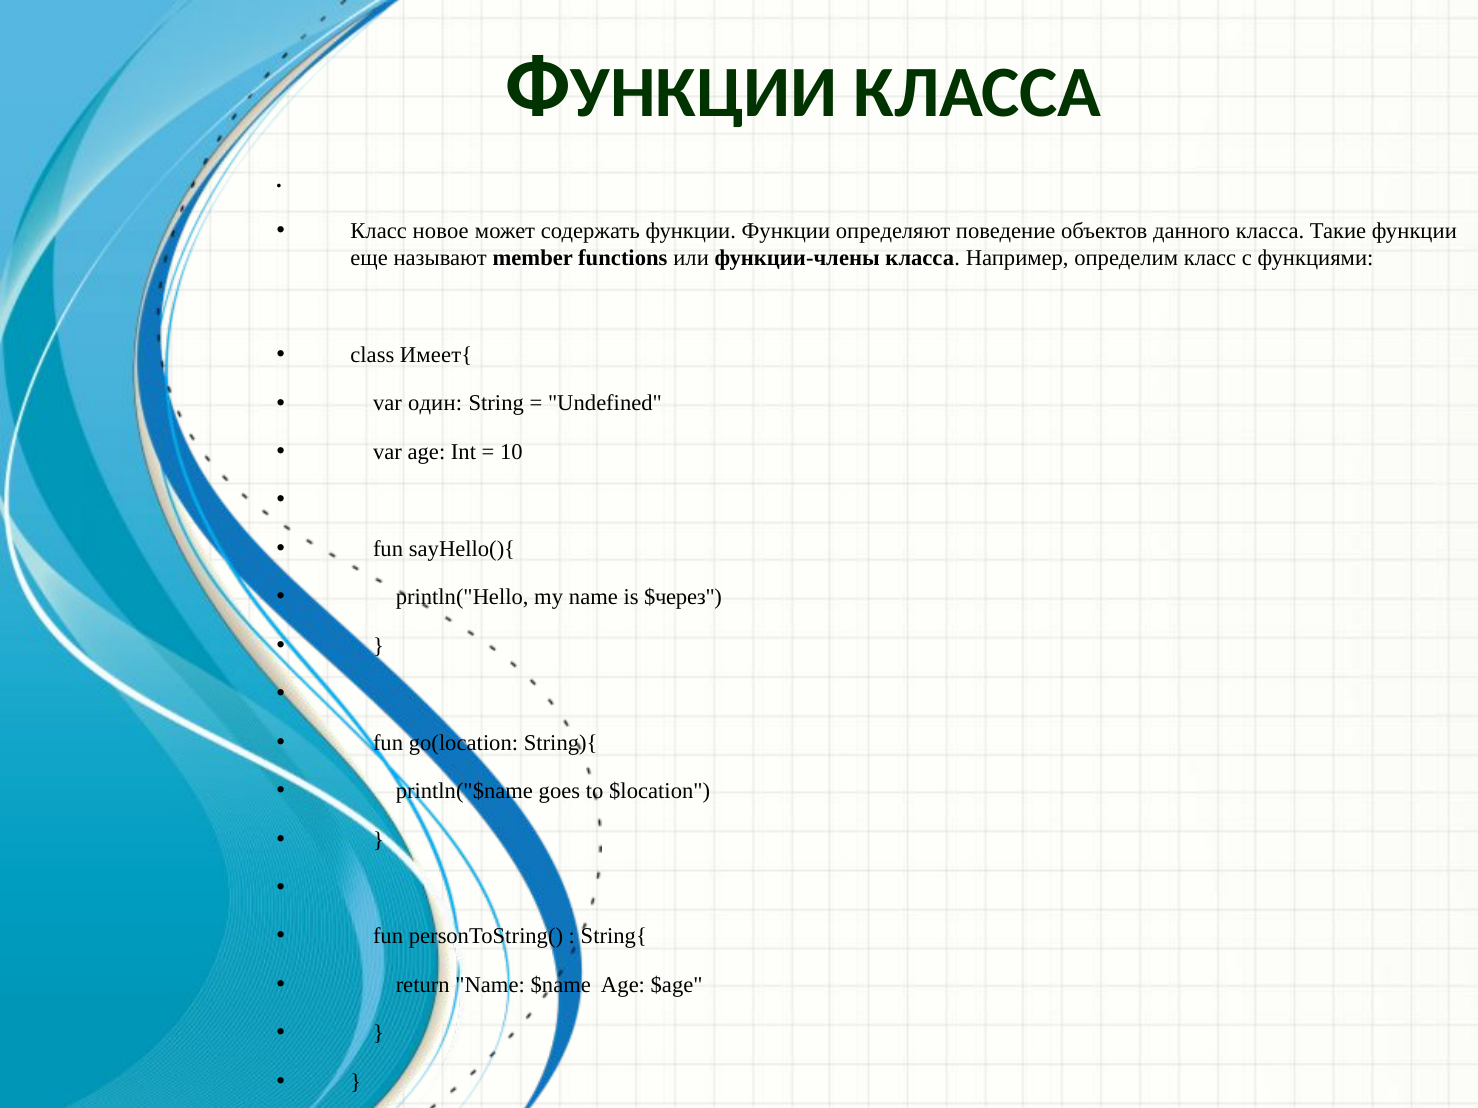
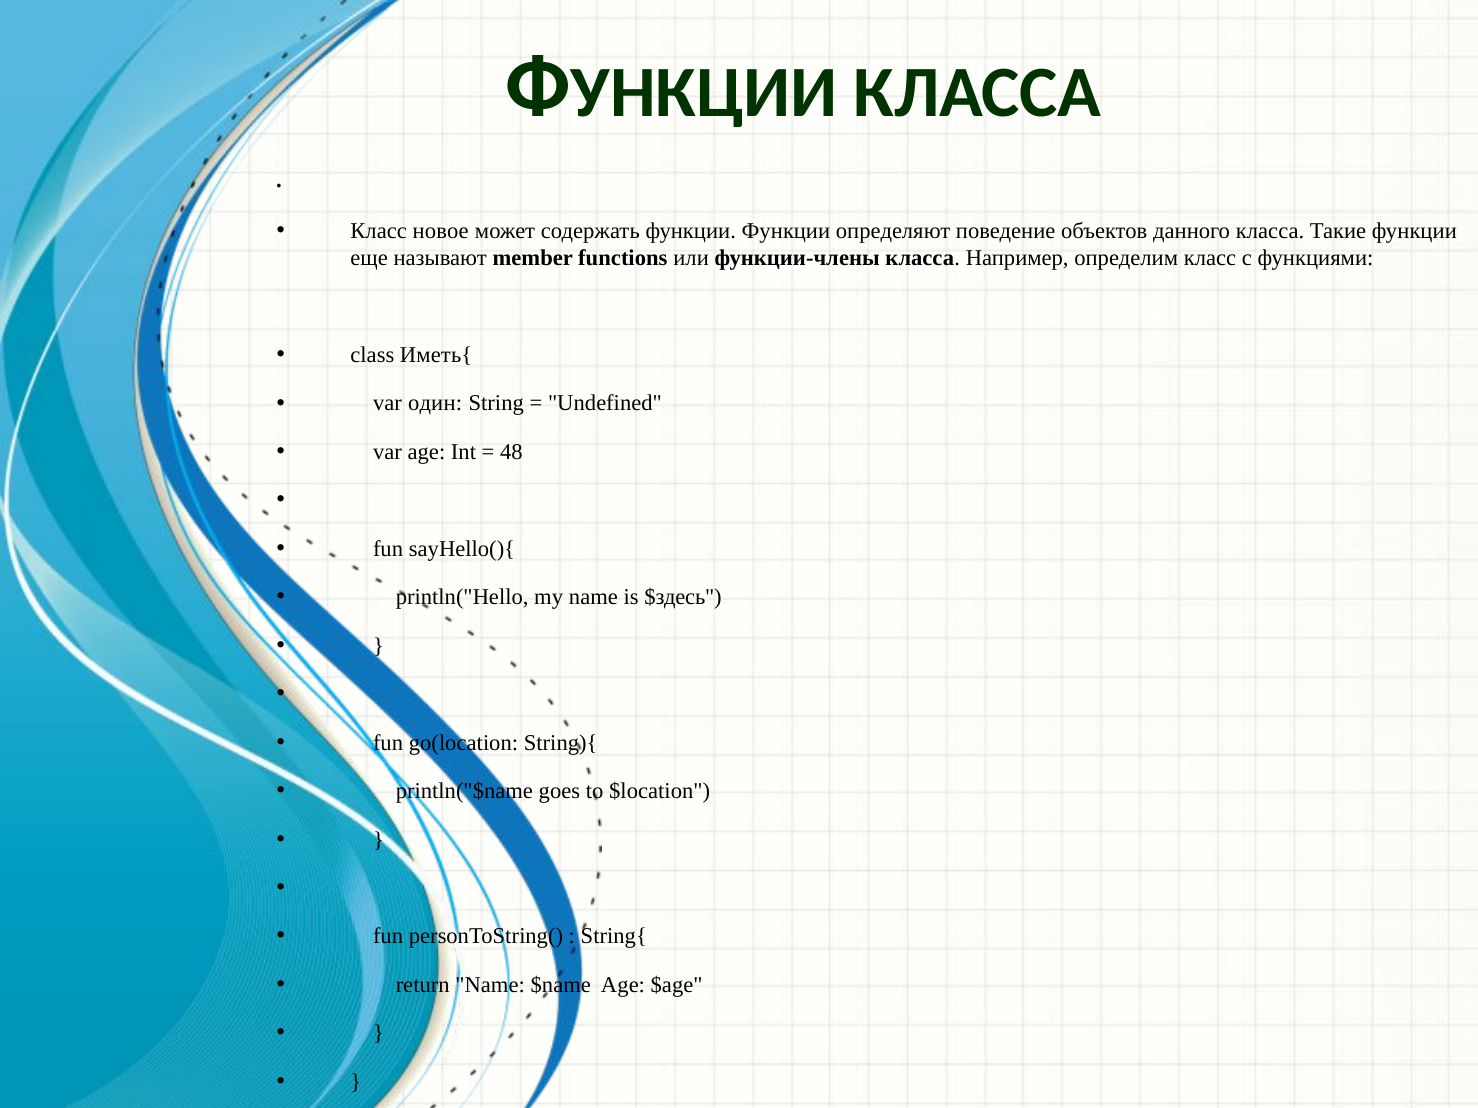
Имеет{: Имеет{ -> Иметь{
10: 10 -> 48
$через: $через -> $здесь
